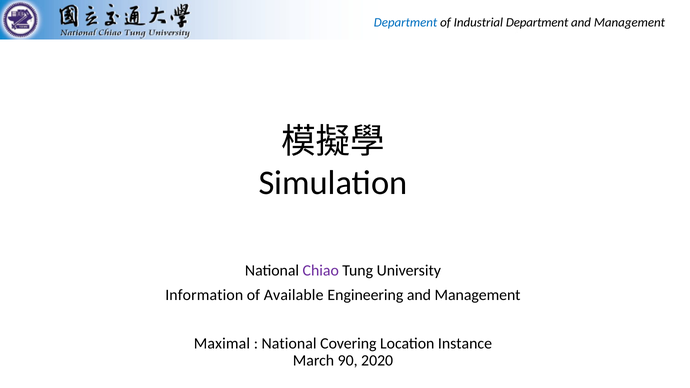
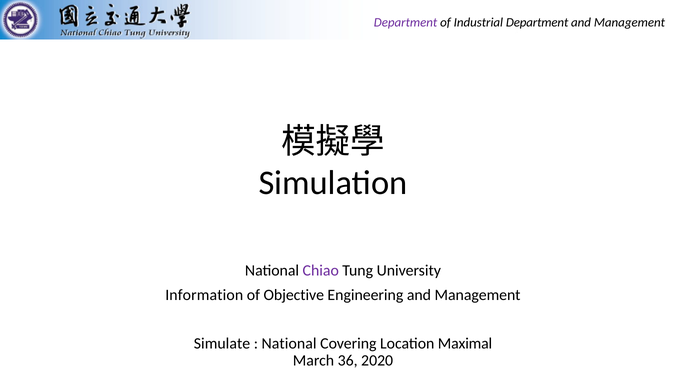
Department at (406, 22) colour: blue -> purple
Available: Available -> Objective
Maximal: Maximal -> Simulate
Instance: Instance -> Maximal
90: 90 -> 36
